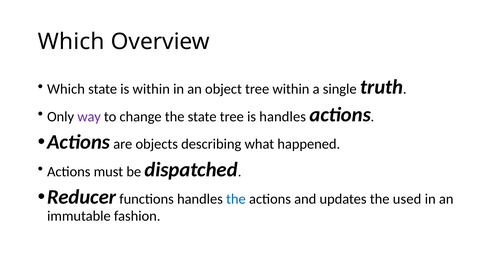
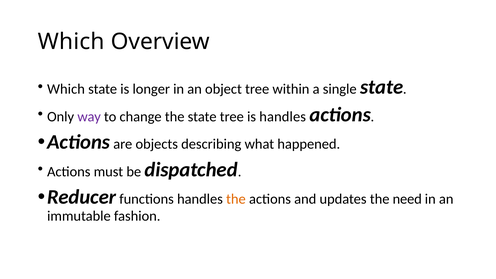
is within: within -> longer
single truth: truth -> state
the at (236, 199) colour: blue -> orange
used: used -> need
